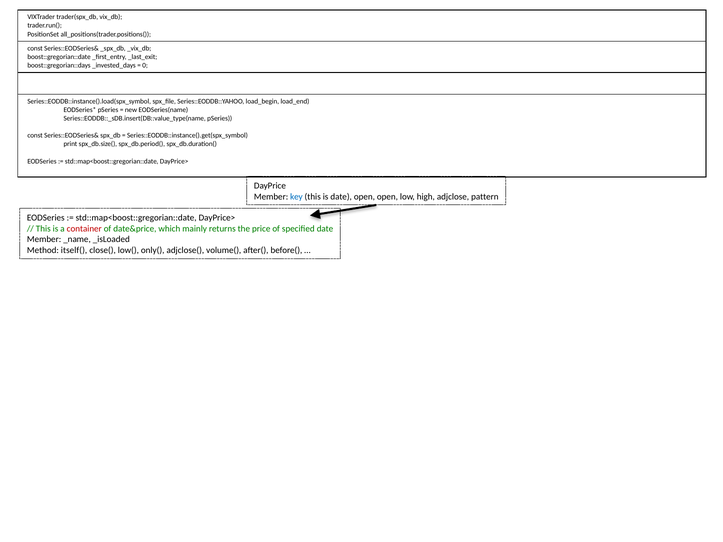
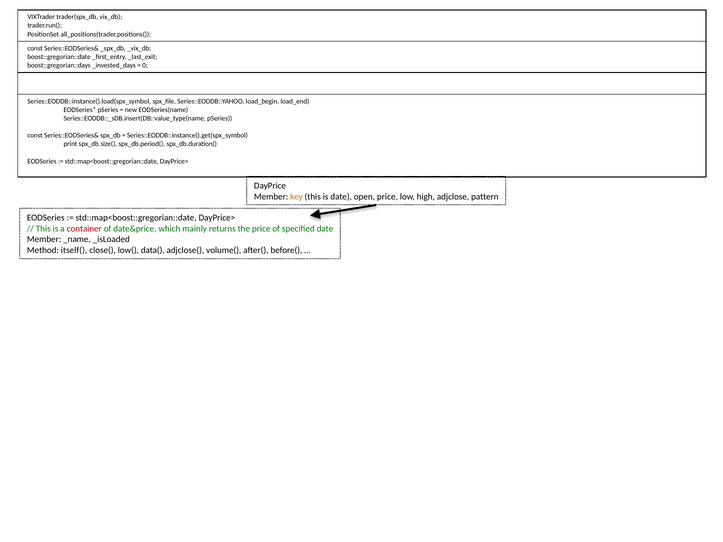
key colour: blue -> orange
open open: open -> price
only(: only( -> data(
